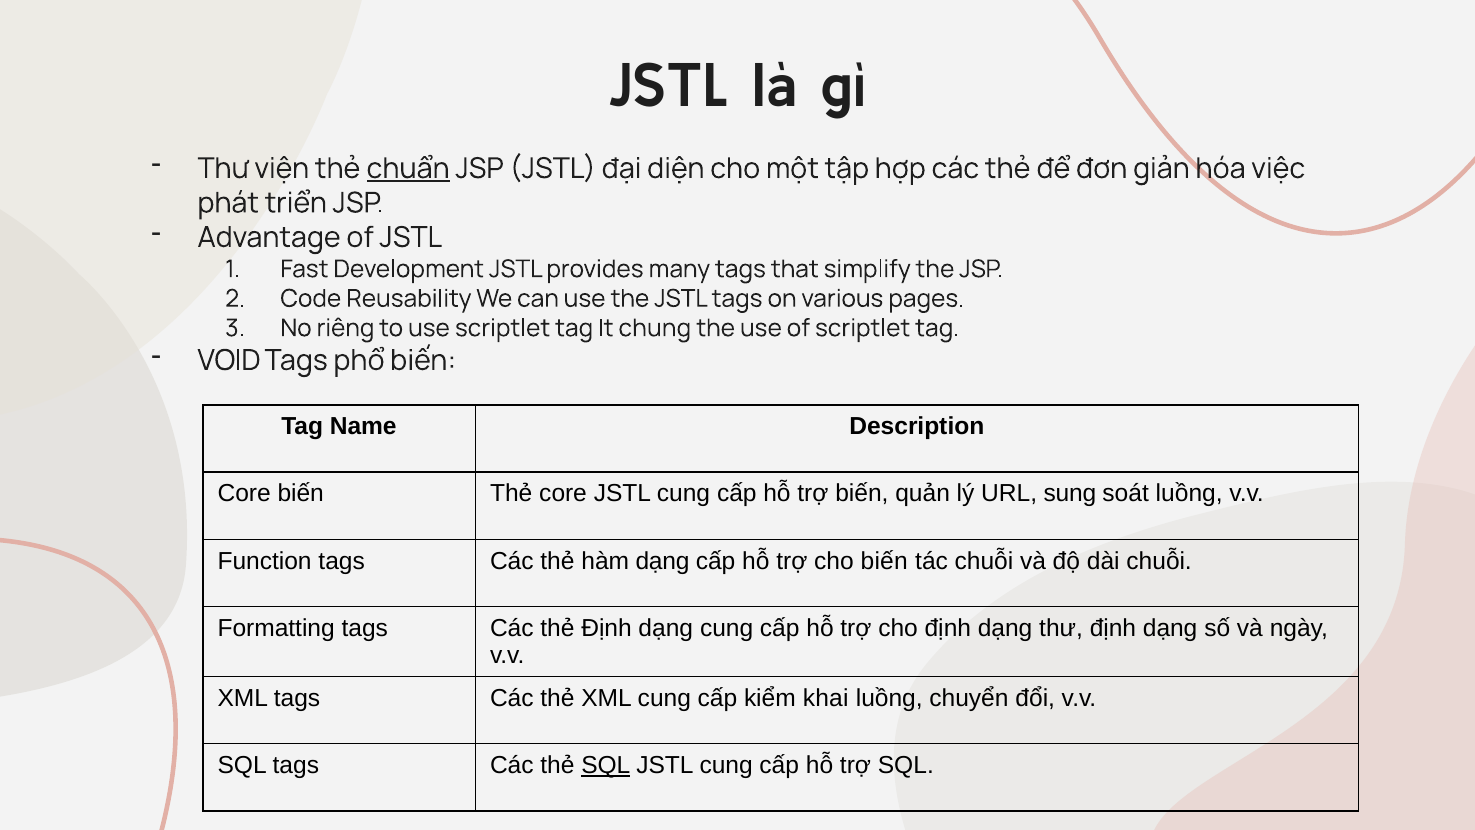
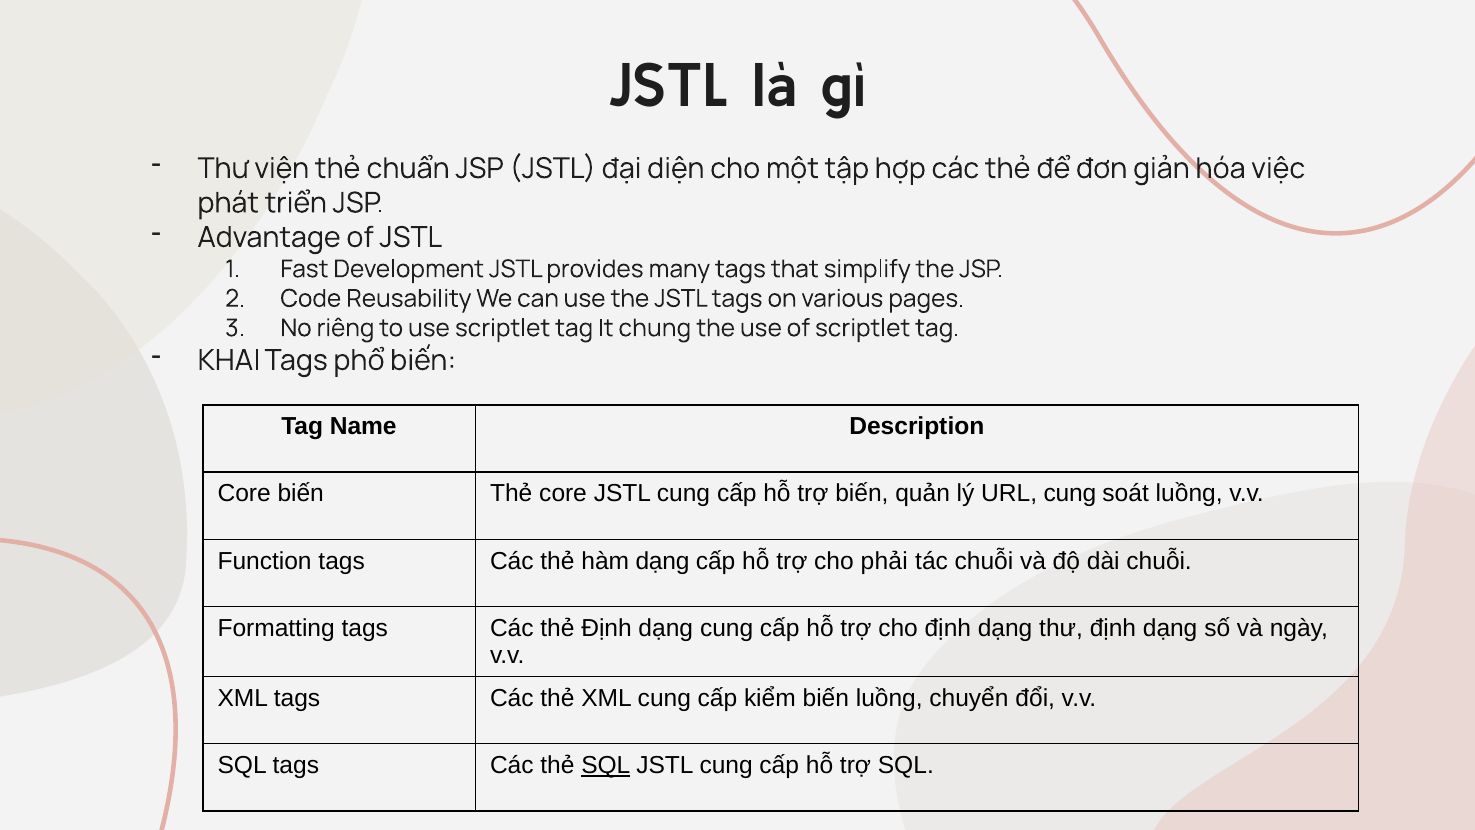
chuẩn underline: present -> none
VOID: VOID -> KHAI
URL sung: sung -> cung
cho biến: biến -> phải
kiểm khai: khai -> biến
